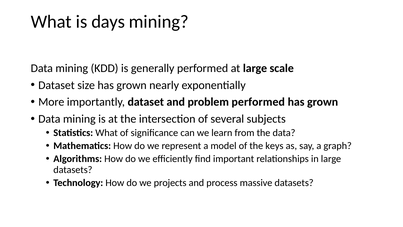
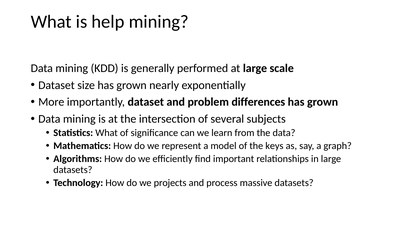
days: days -> help
problem performed: performed -> differences
